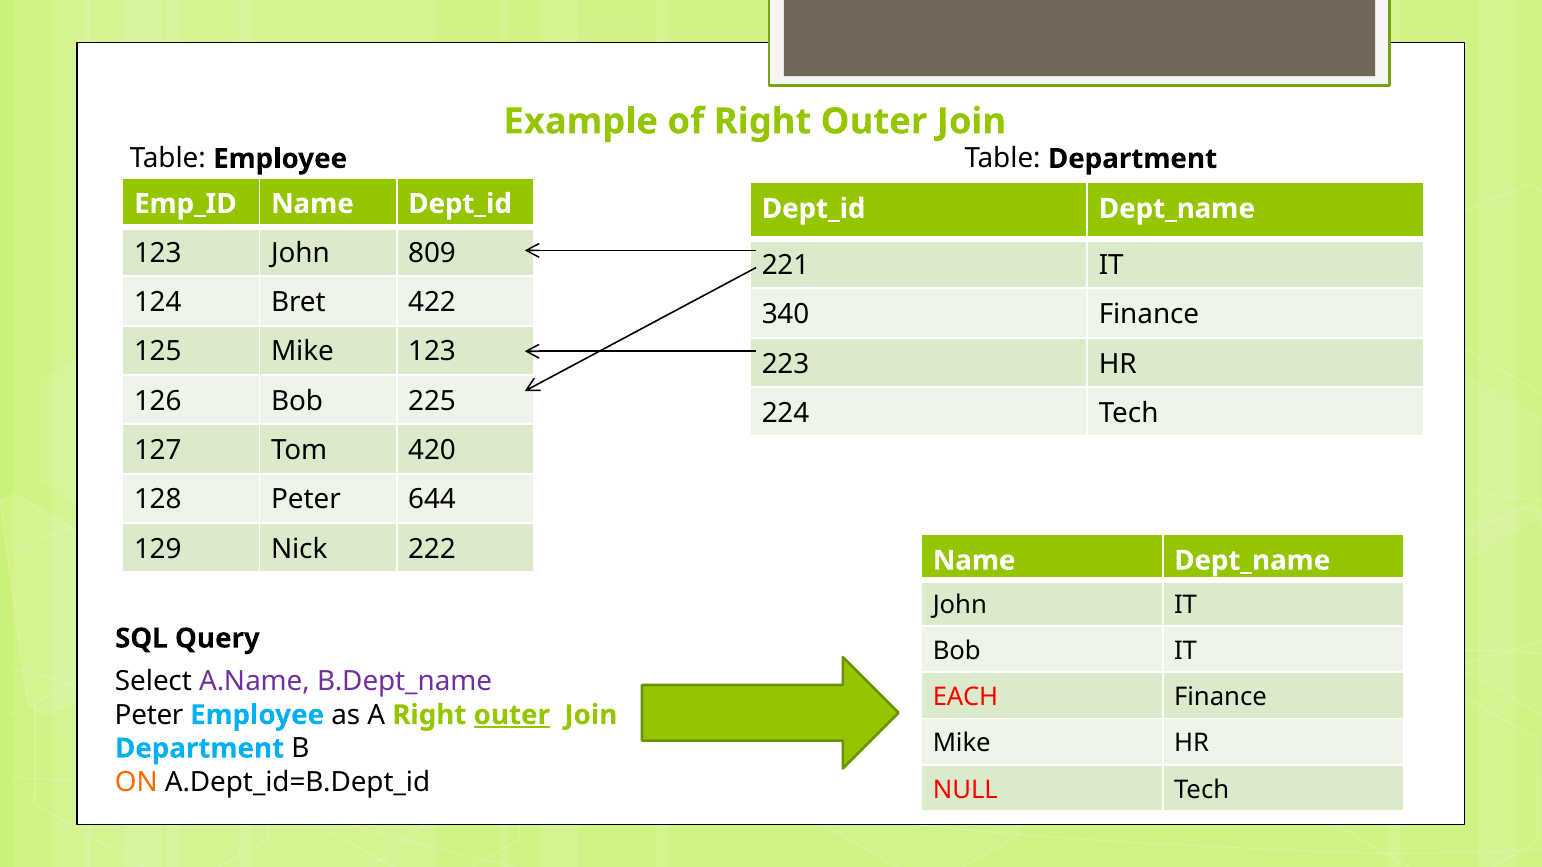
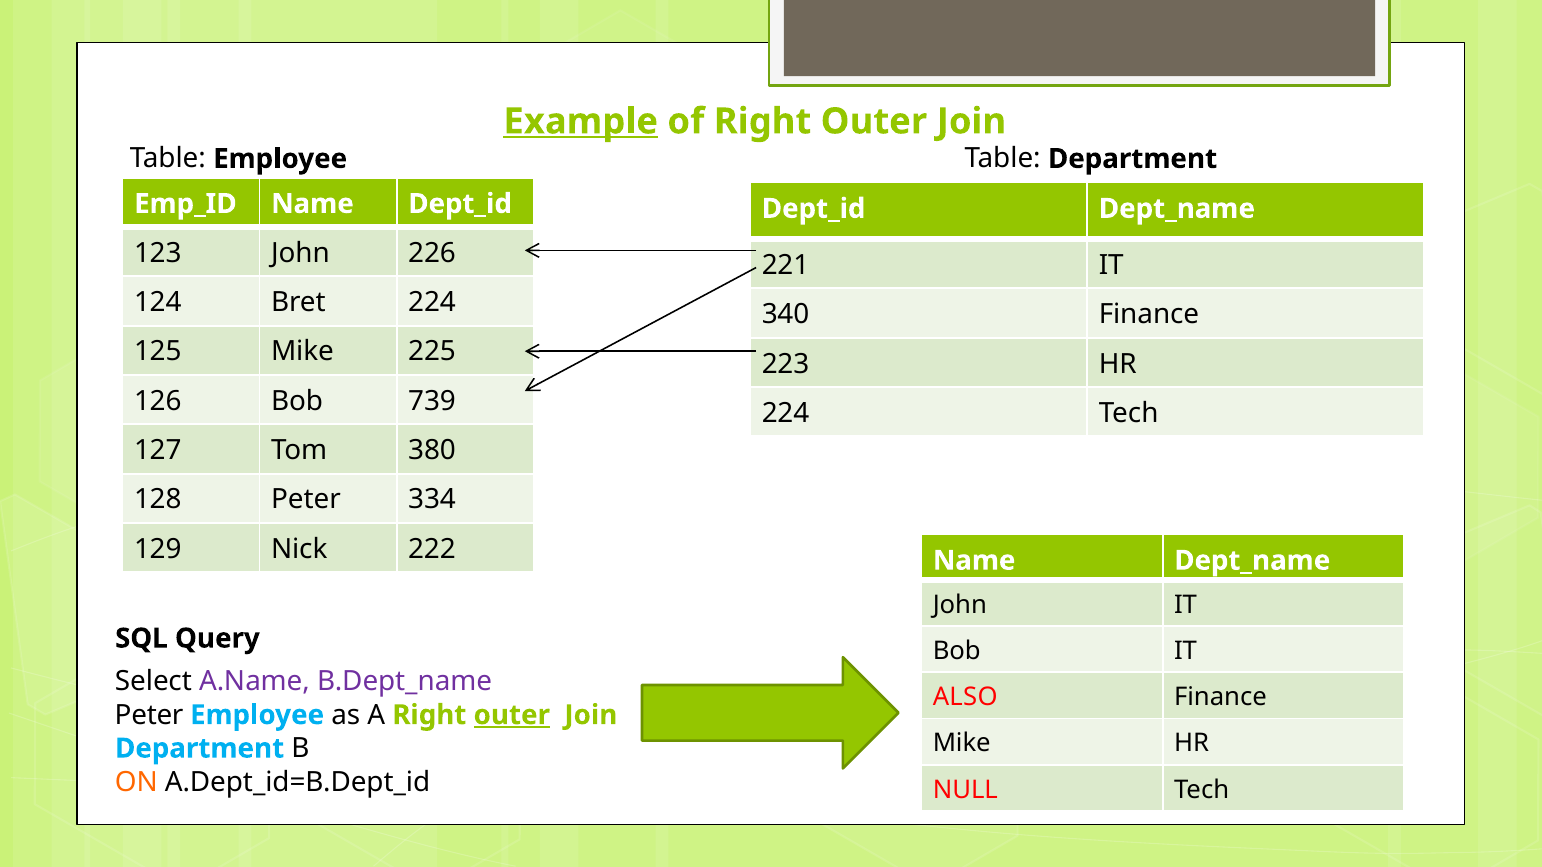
Example underline: none -> present
809: 809 -> 226
Bret 422: 422 -> 224
Mike 123: 123 -> 225
225: 225 -> 739
420: 420 -> 380
644: 644 -> 334
EACH: EACH -> ALSO
